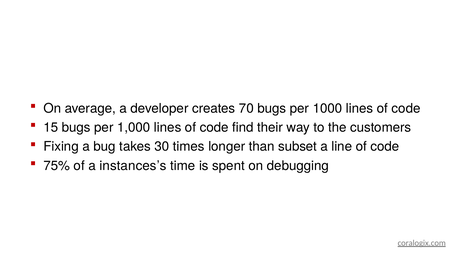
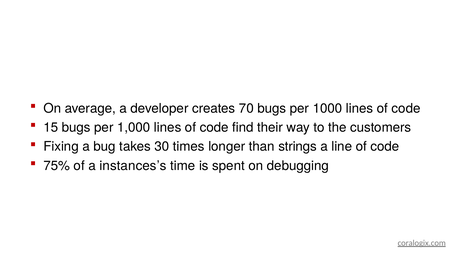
subset: subset -> strings
